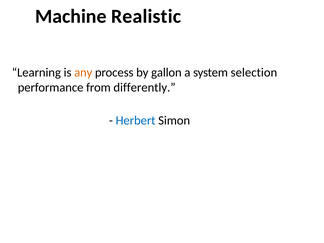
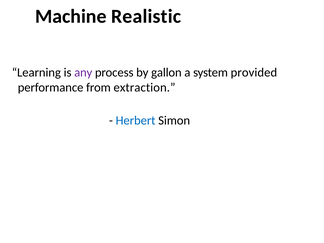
any colour: orange -> purple
selection: selection -> provided
differently: differently -> extraction
